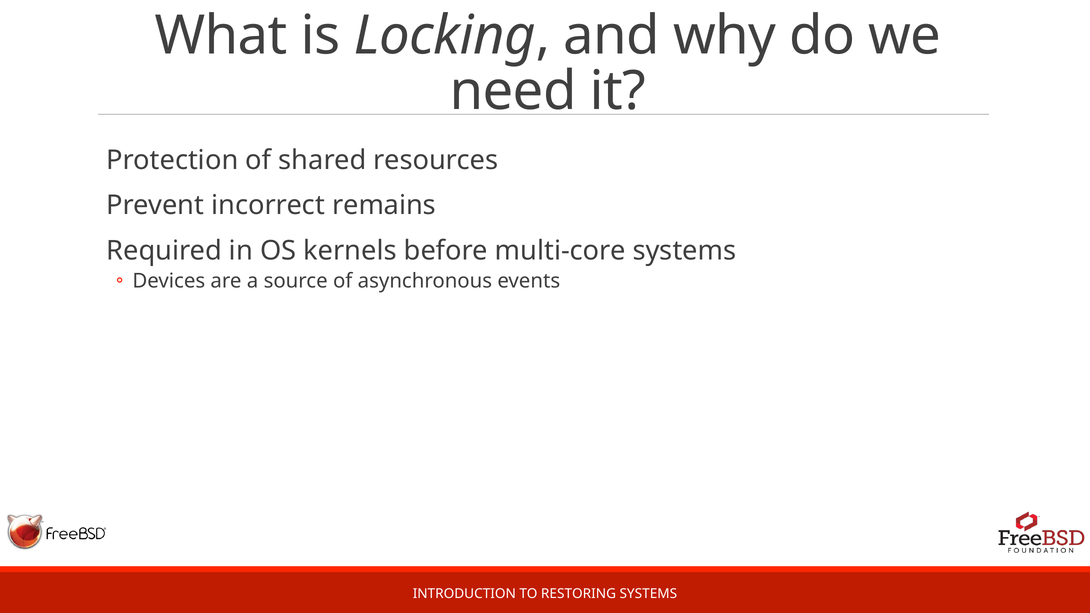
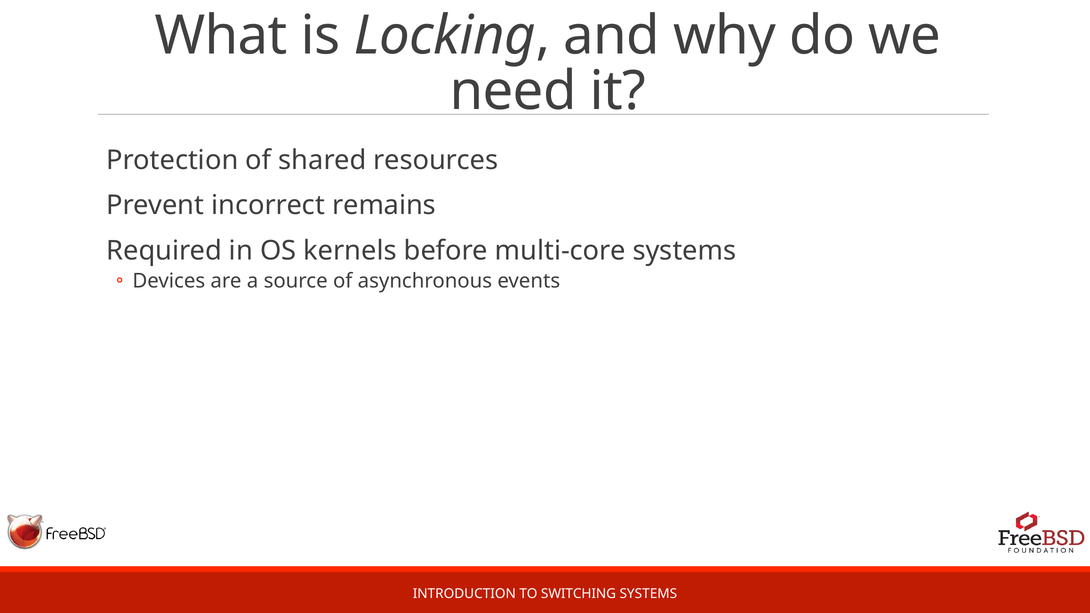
RESTORING: RESTORING -> SWITCHING
